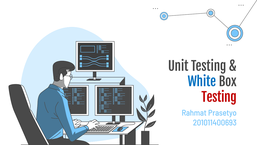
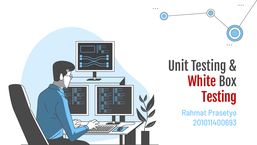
White colour: blue -> red
